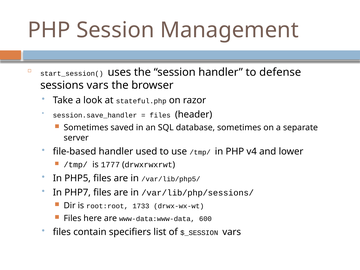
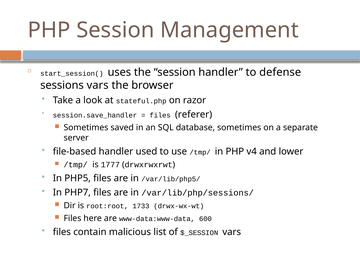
header: header -> referer
specifiers: specifiers -> malicious
